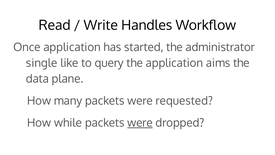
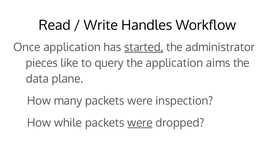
started underline: none -> present
single: single -> pieces
requested: requested -> inspection
